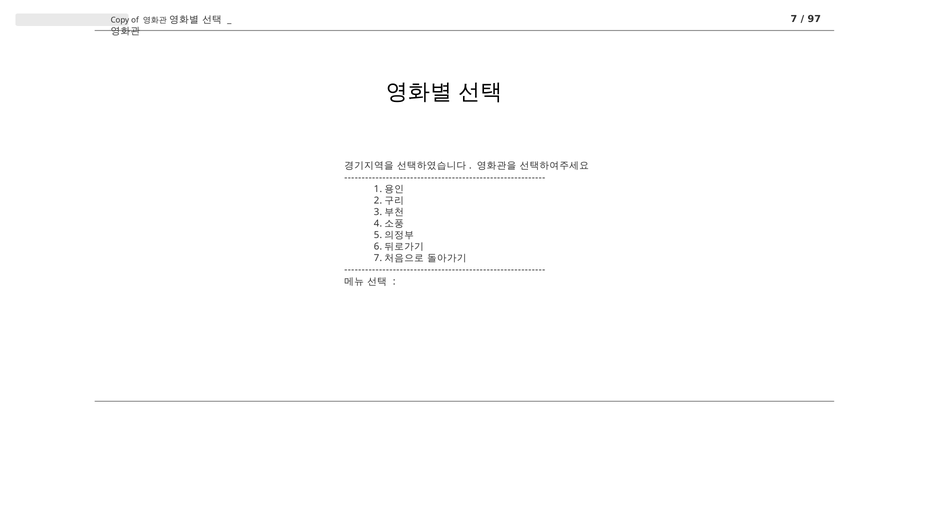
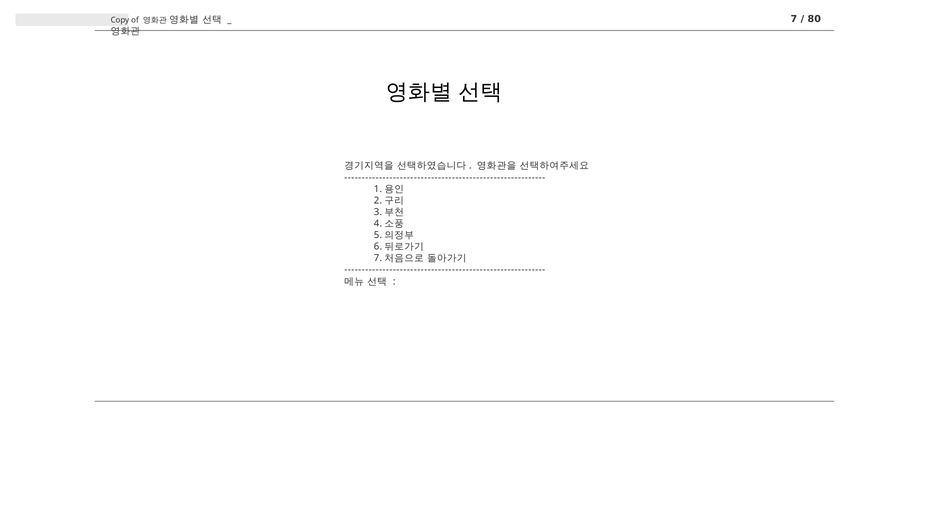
97: 97 -> 80
